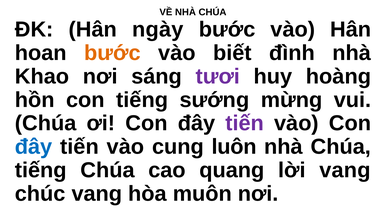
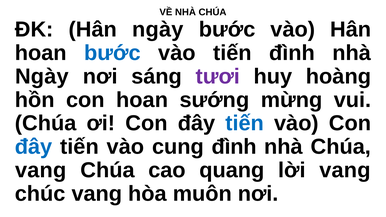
bước at (112, 53) colour: orange -> blue
vào biết: biết -> tiến
Khao at (42, 76): Khao -> Ngày
con tiếng: tiếng -> hoan
tiến at (245, 123) colour: purple -> blue
cung luôn: luôn -> đình
tiếng at (41, 170): tiếng -> vang
